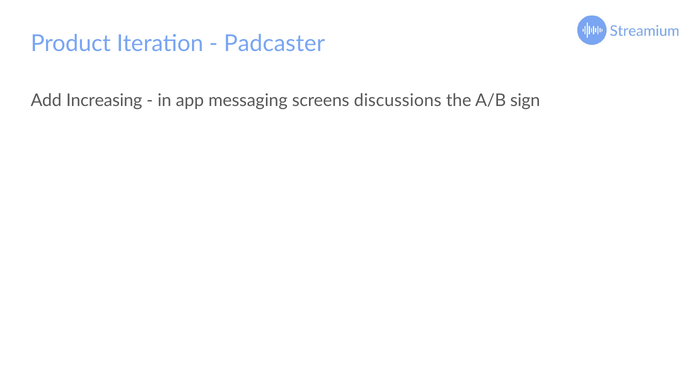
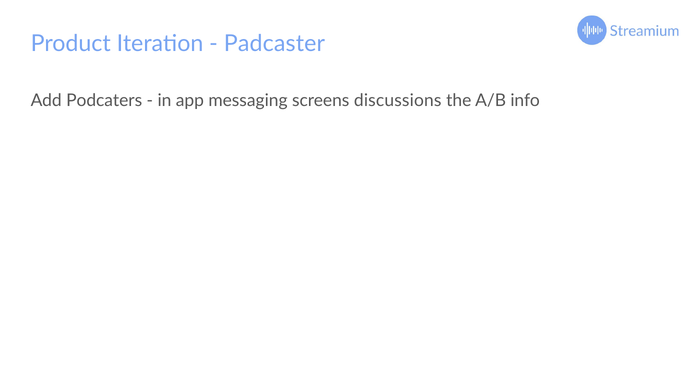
Increasing: Increasing -> Podcaters
sign: sign -> info
